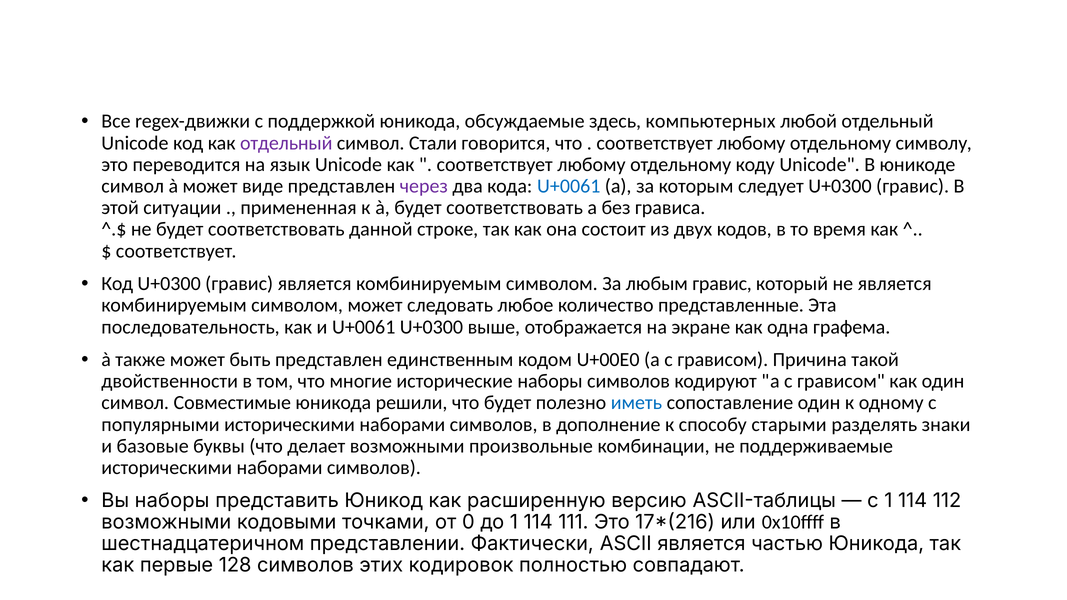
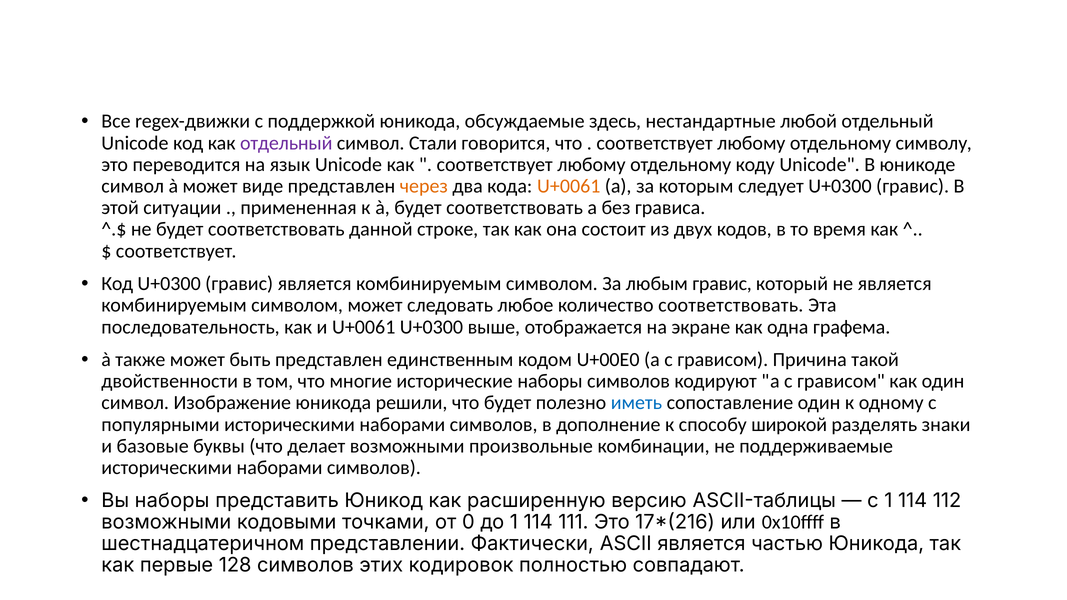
компьютерных: компьютерных -> нестандартные
через colour: purple -> orange
U+0061 at (569, 186) colour: blue -> orange
количество представленные: представленные -> соответствовать
Совместимые: Совместимые -> Изображение
старыми: старыми -> широкой
